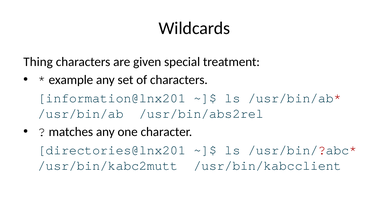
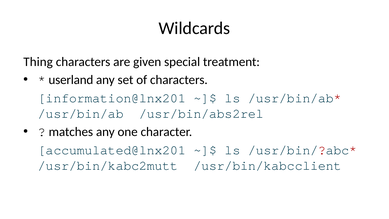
example: example -> userland
directories@lnx201: directories@lnx201 -> accumulated@lnx201
